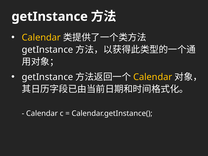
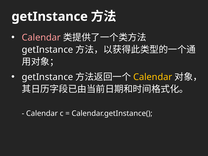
Calendar at (41, 38) colour: yellow -> pink
